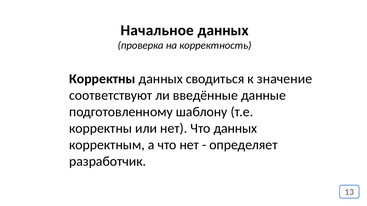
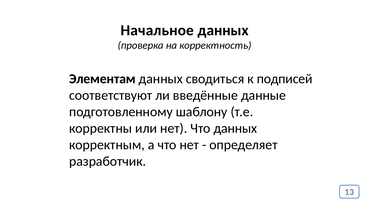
Корректны at (102, 79): Корректны -> Элементам
значение: значение -> подписей
